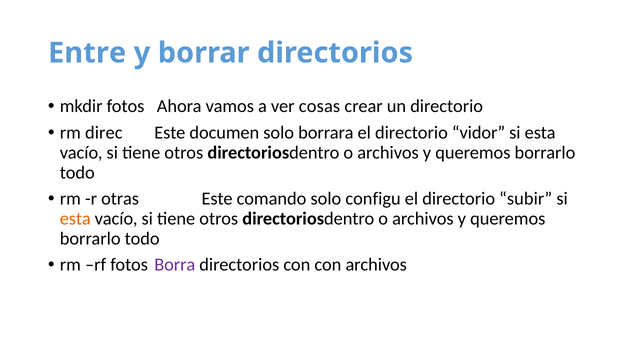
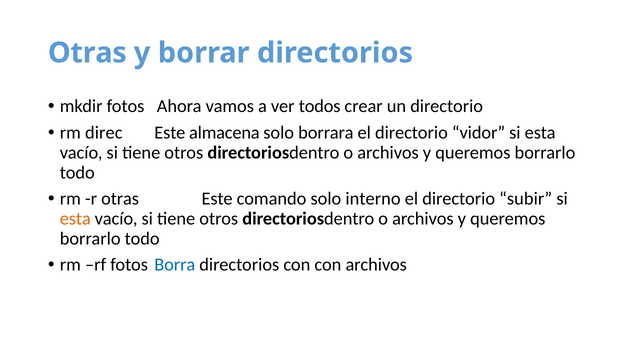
Entre at (87, 53): Entre -> Otras
cosas: cosas -> todos
documen: documen -> almacena
configu: configu -> interno
Borra colour: purple -> blue
